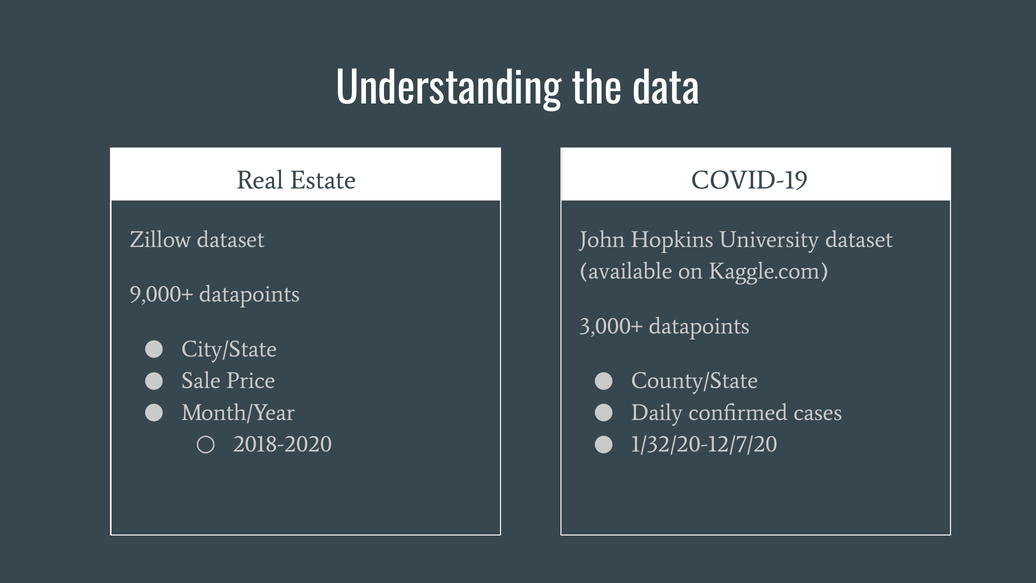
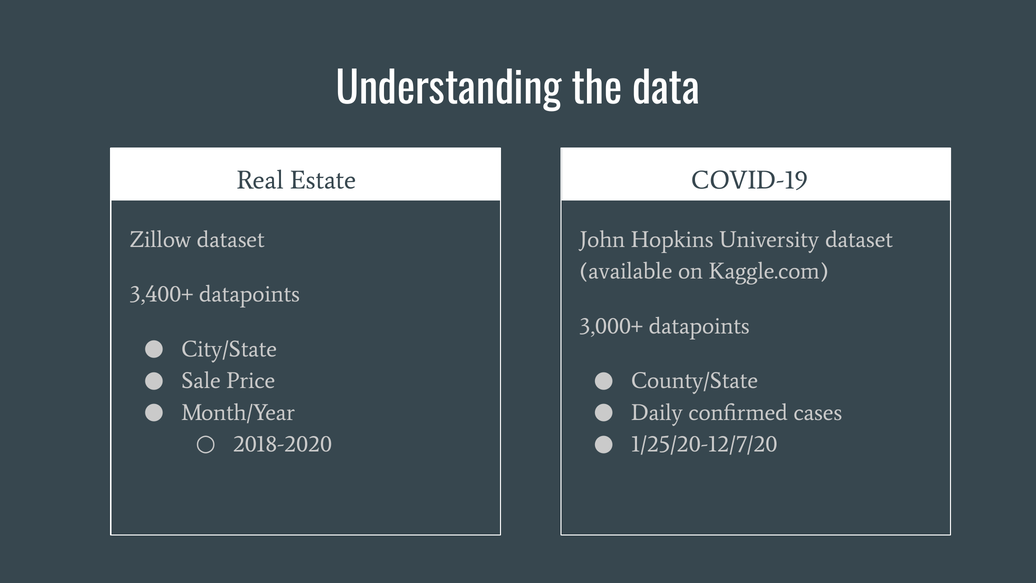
9,000+: 9,000+ -> 3,400+
1/32/20-12/7/20: 1/32/20-12/7/20 -> 1/25/20-12/7/20
